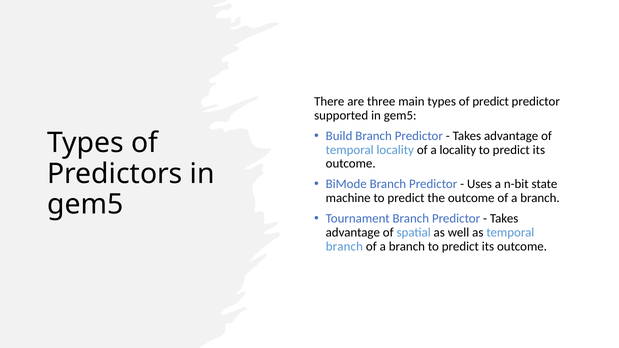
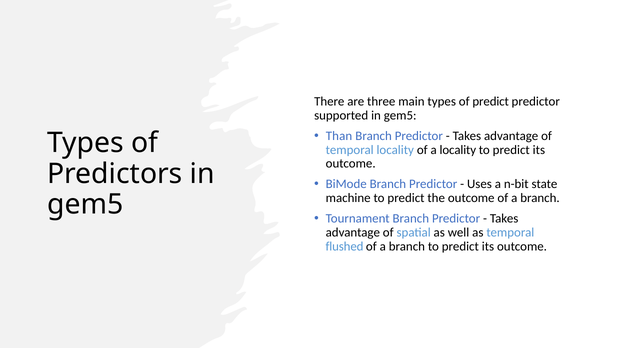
Build: Build -> Than
branch at (344, 246): branch -> flushed
